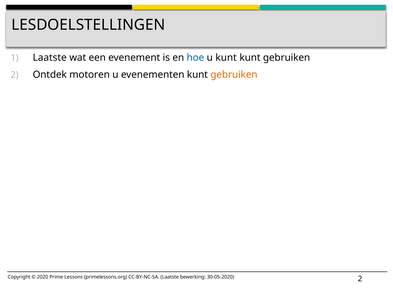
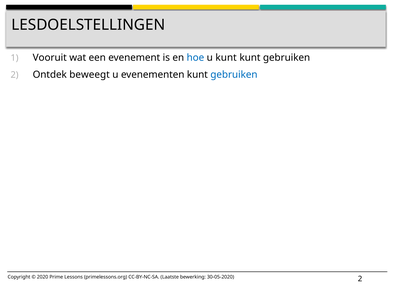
Laatste at (50, 58): Laatste -> Vooruit
motoren: motoren -> beweegt
gebruiken at (234, 75) colour: orange -> blue
